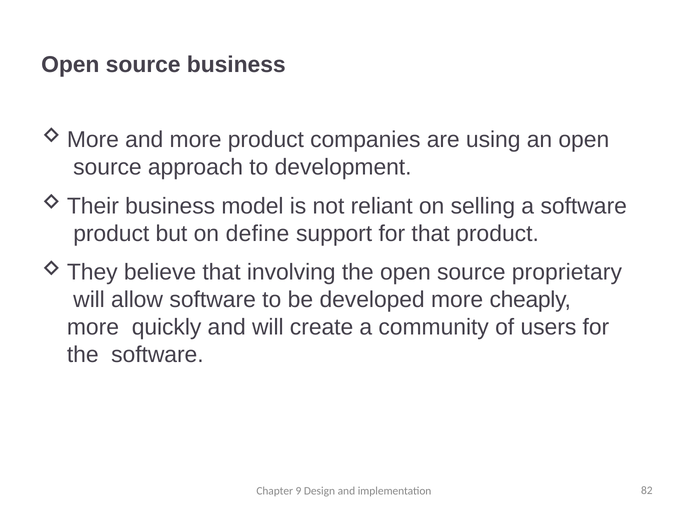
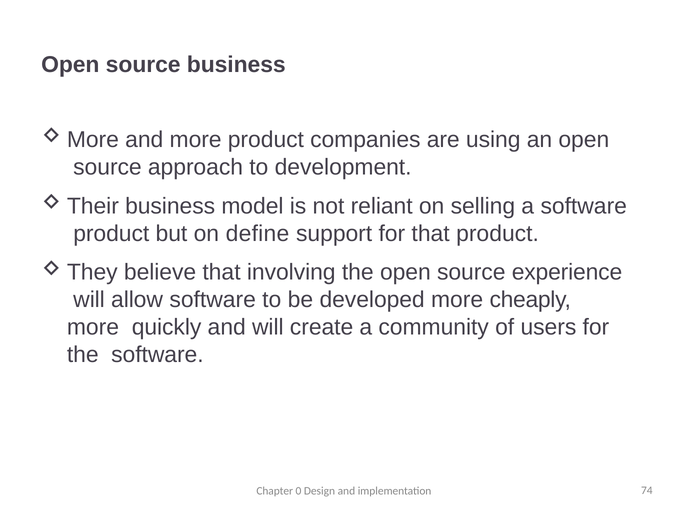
proprietary: proprietary -> experience
9: 9 -> 0
82: 82 -> 74
